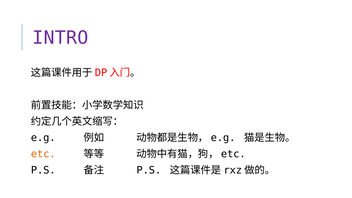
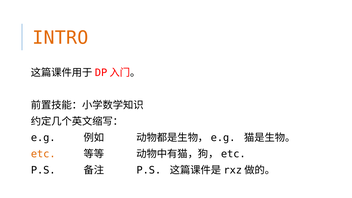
INTRO colour: purple -> orange
